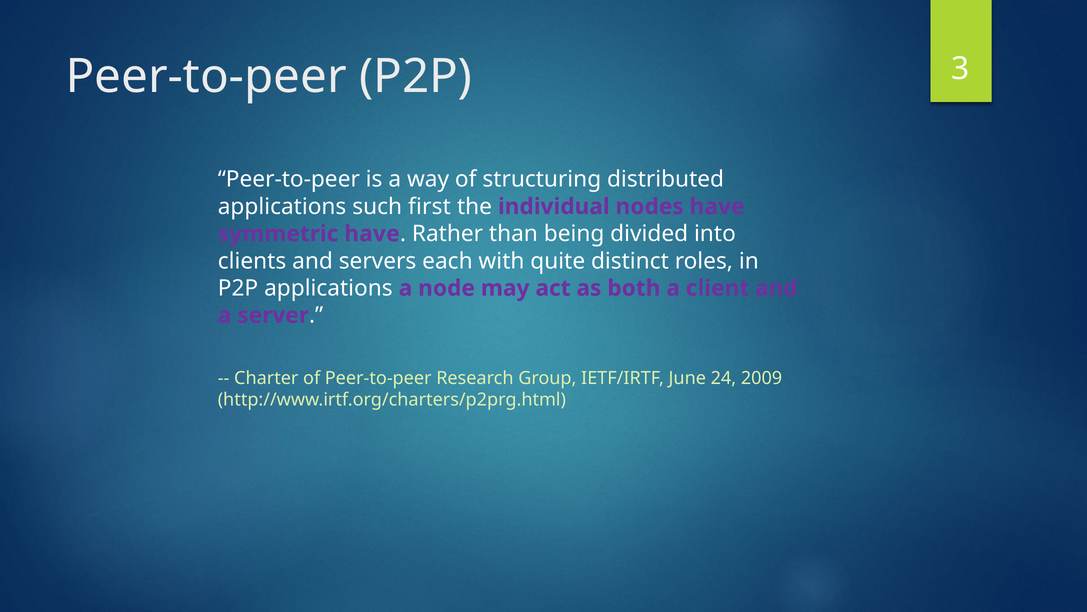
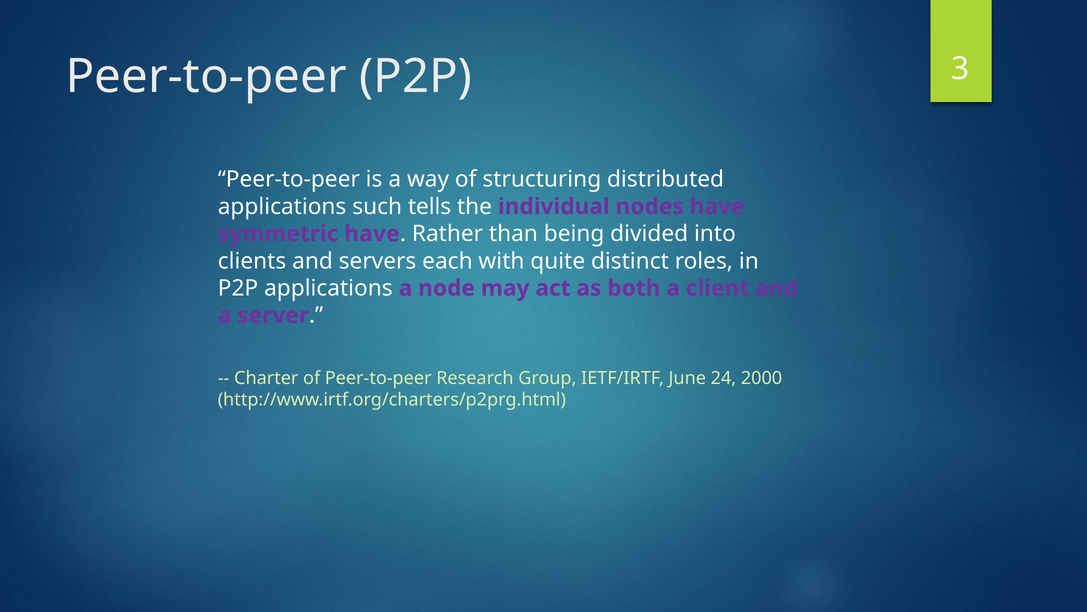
first: first -> tells
2009: 2009 -> 2000
